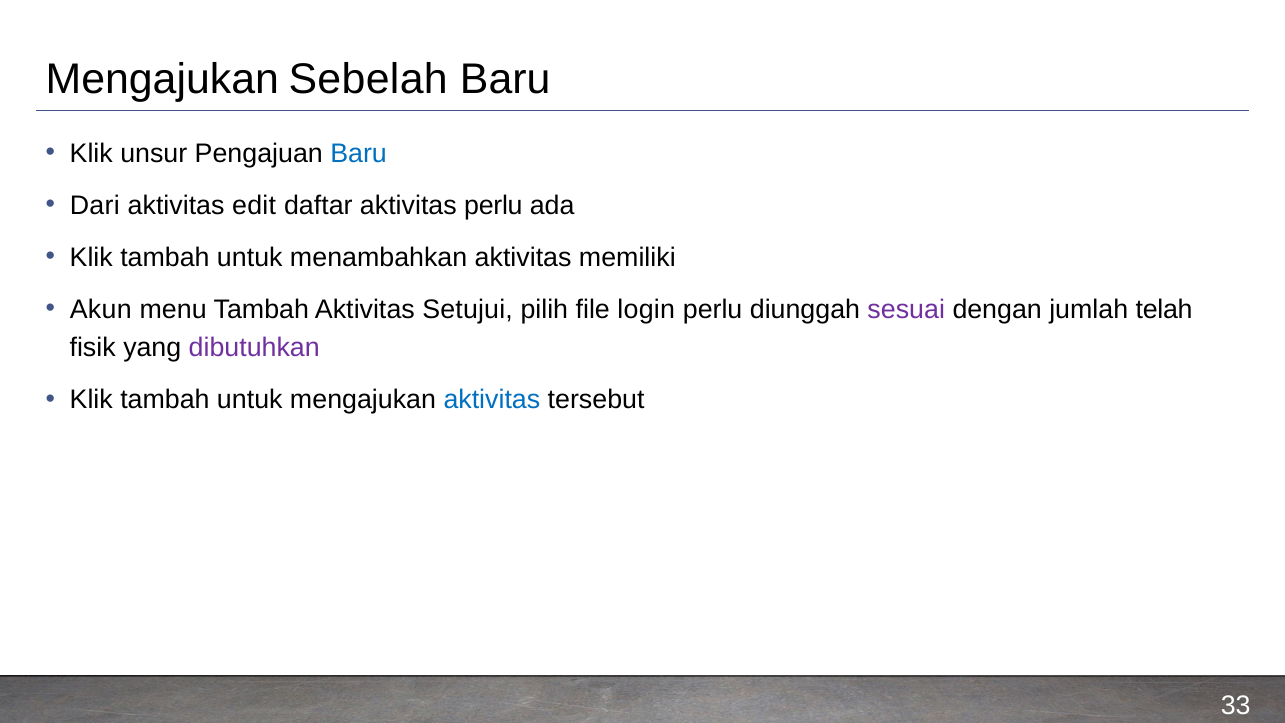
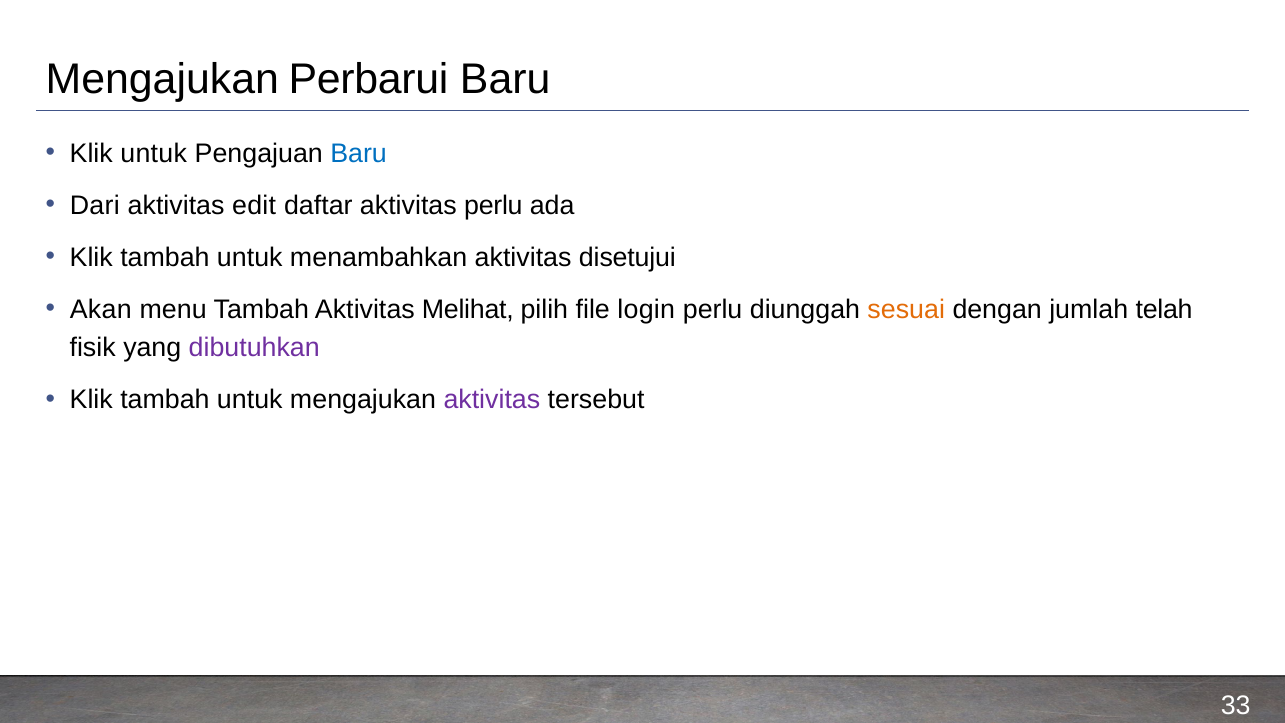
Sebelah: Sebelah -> Perbarui
Klik unsur: unsur -> untuk
memiliki: memiliki -> disetujui
Akun: Akun -> Akan
Setujui: Setujui -> Melihat
sesuai colour: purple -> orange
aktivitas at (492, 400) colour: blue -> purple
